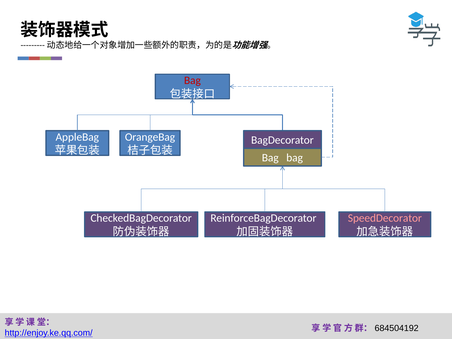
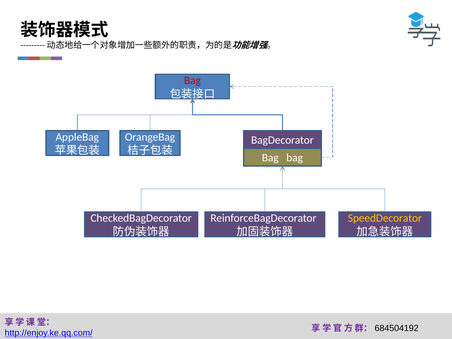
SpeedDecorator colour: pink -> yellow
